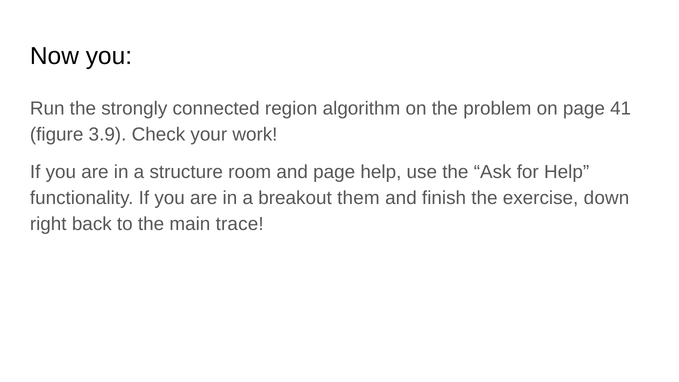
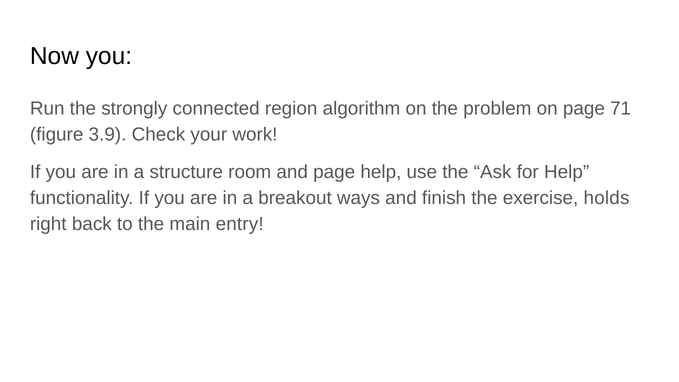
41: 41 -> 71
them: them -> ways
down: down -> holds
trace: trace -> entry
